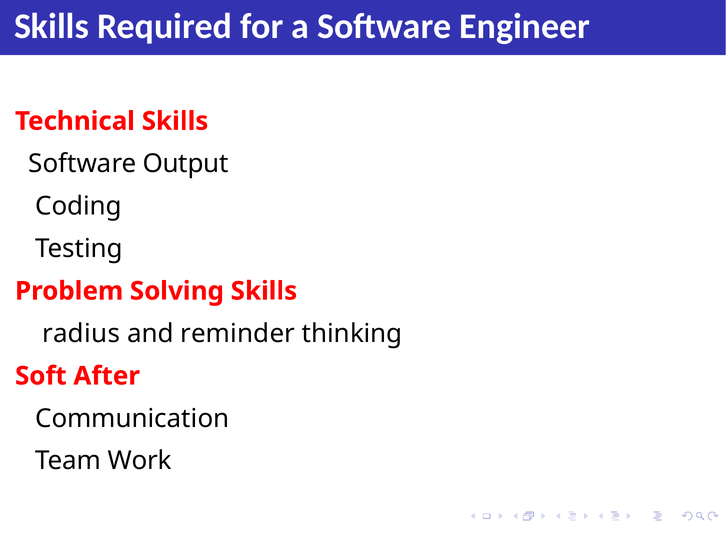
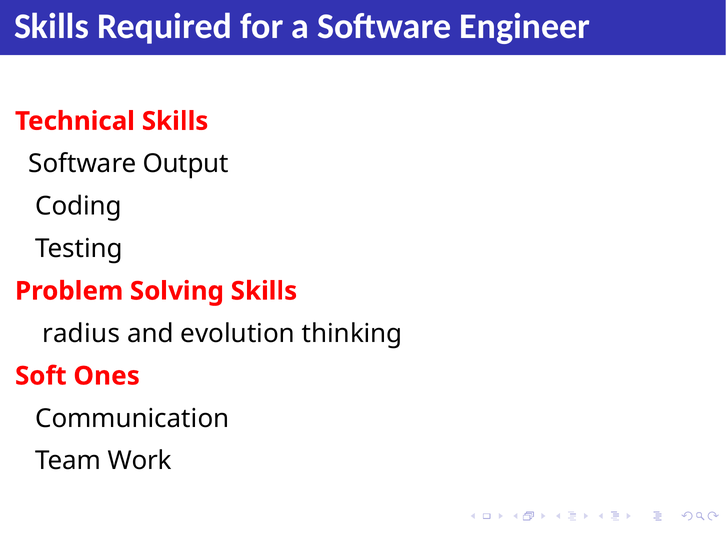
reminder: reminder -> evolution
After: After -> Ones
